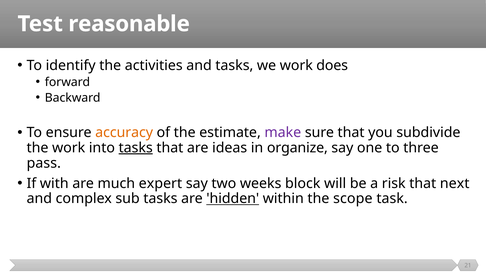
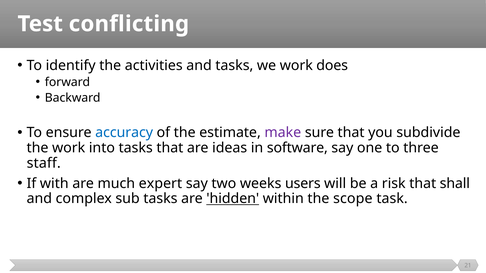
reasonable: reasonable -> conflicting
accuracy colour: orange -> blue
tasks at (136, 148) underline: present -> none
organize: organize -> software
pass: pass -> staff
block: block -> users
next: next -> shall
